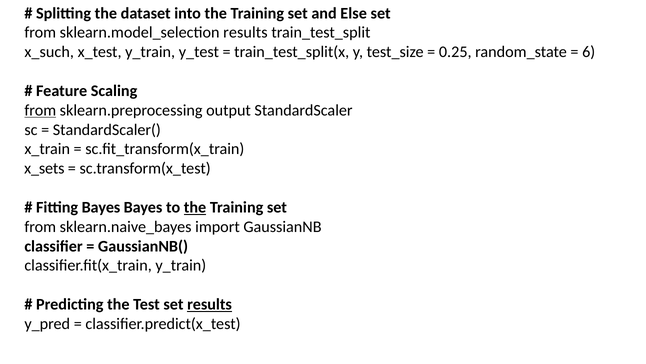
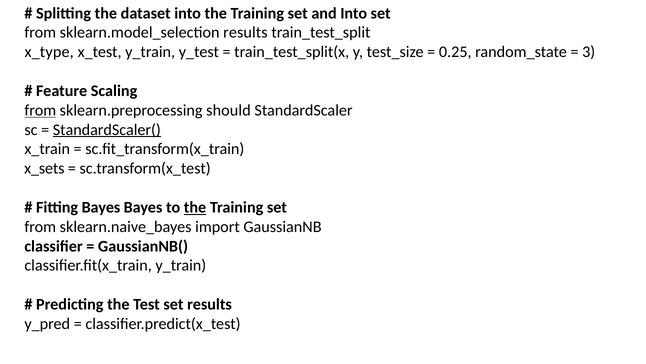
and Else: Else -> Into
x_such: x_such -> x_type
6: 6 -> 3
output: output -> should
StandardScaler( underline: none -> present
results at (210, 304) underline: present -> none
